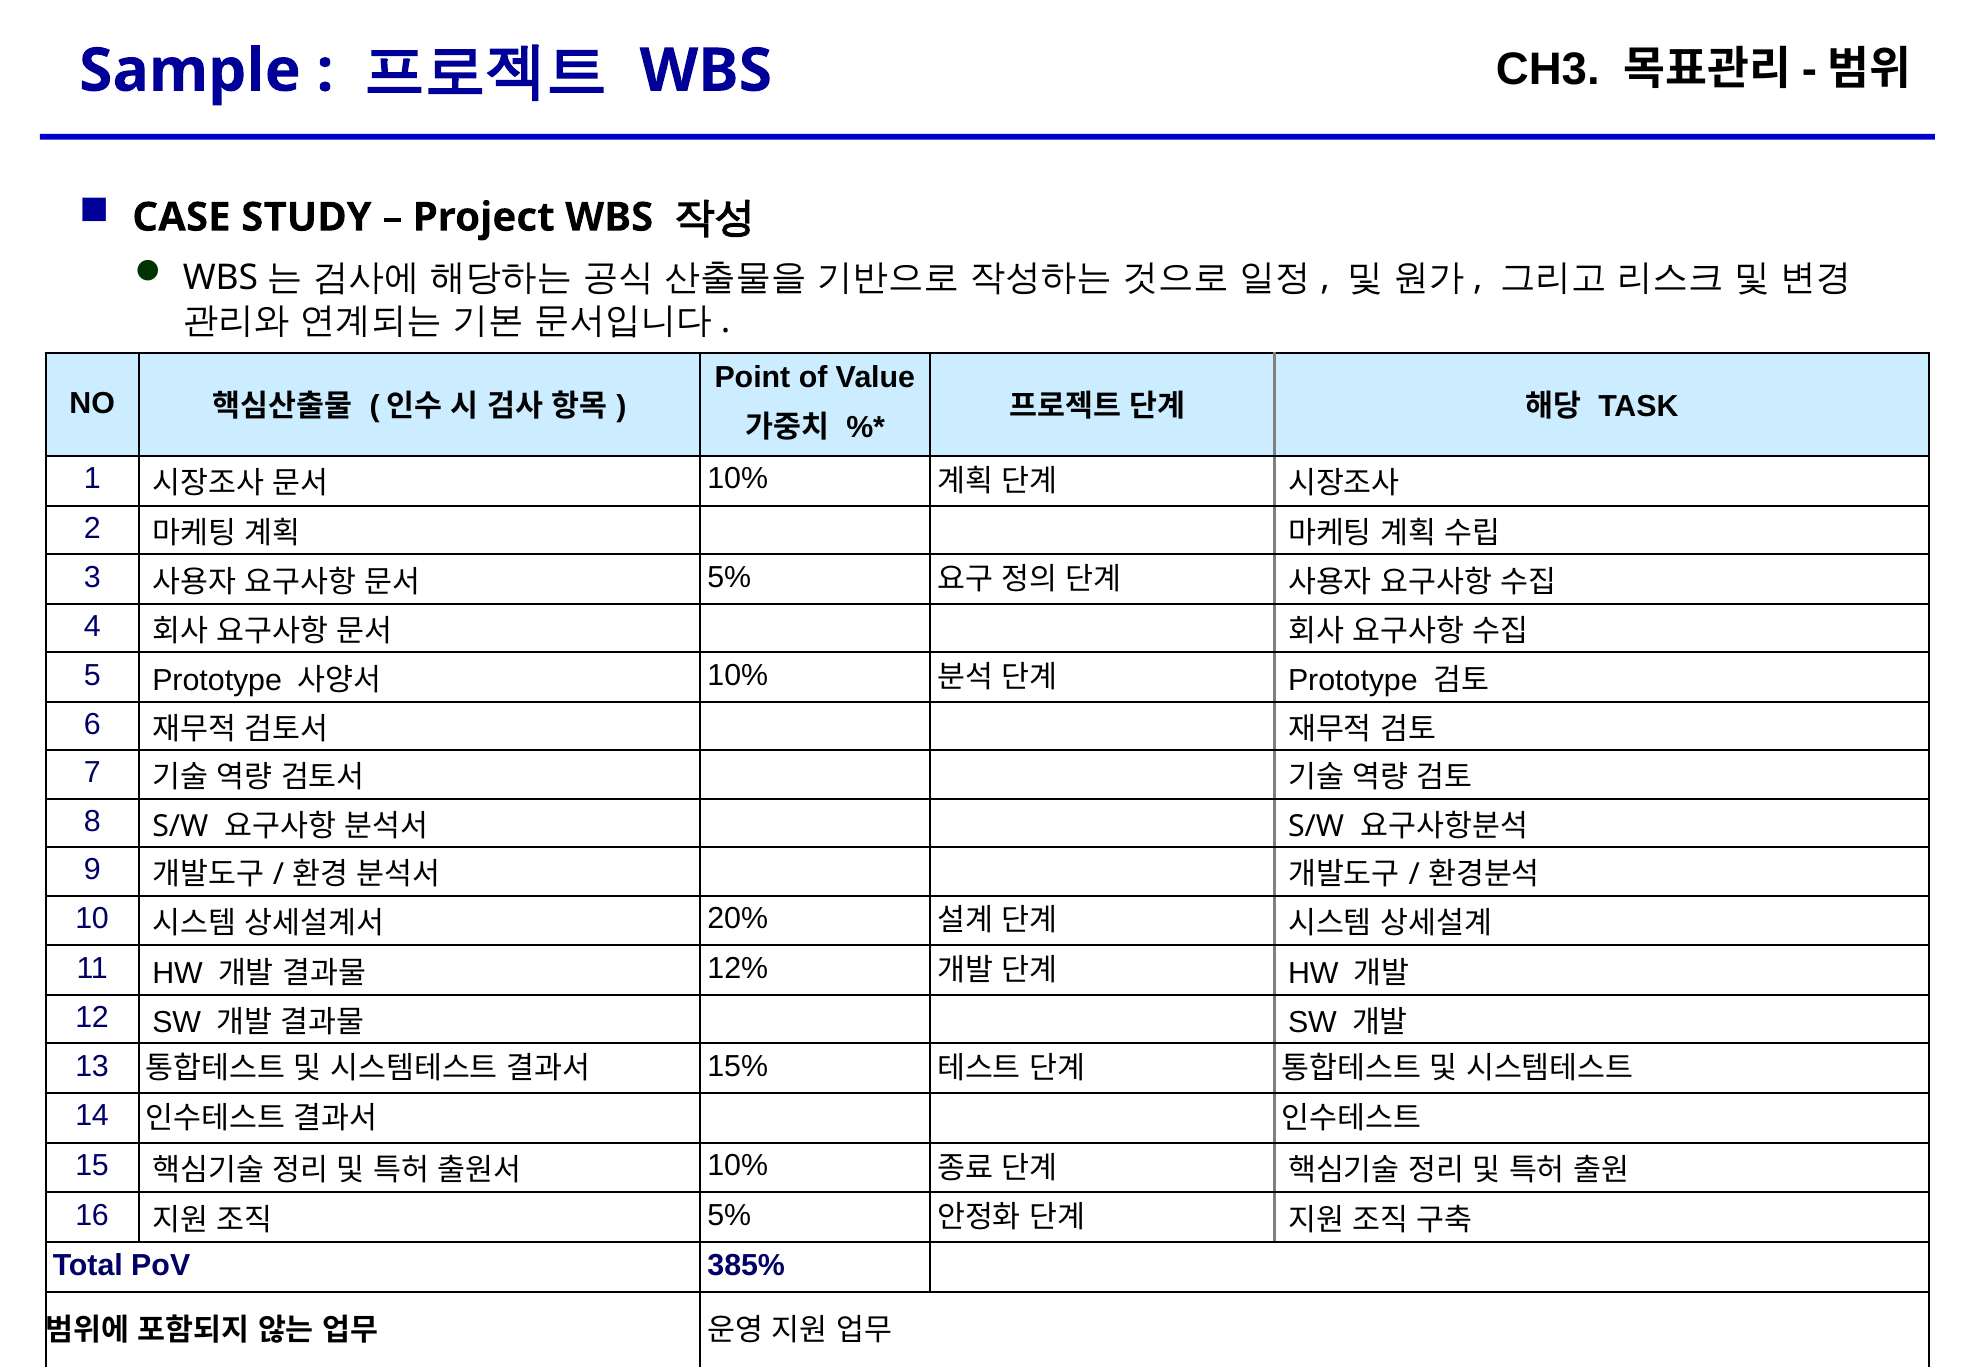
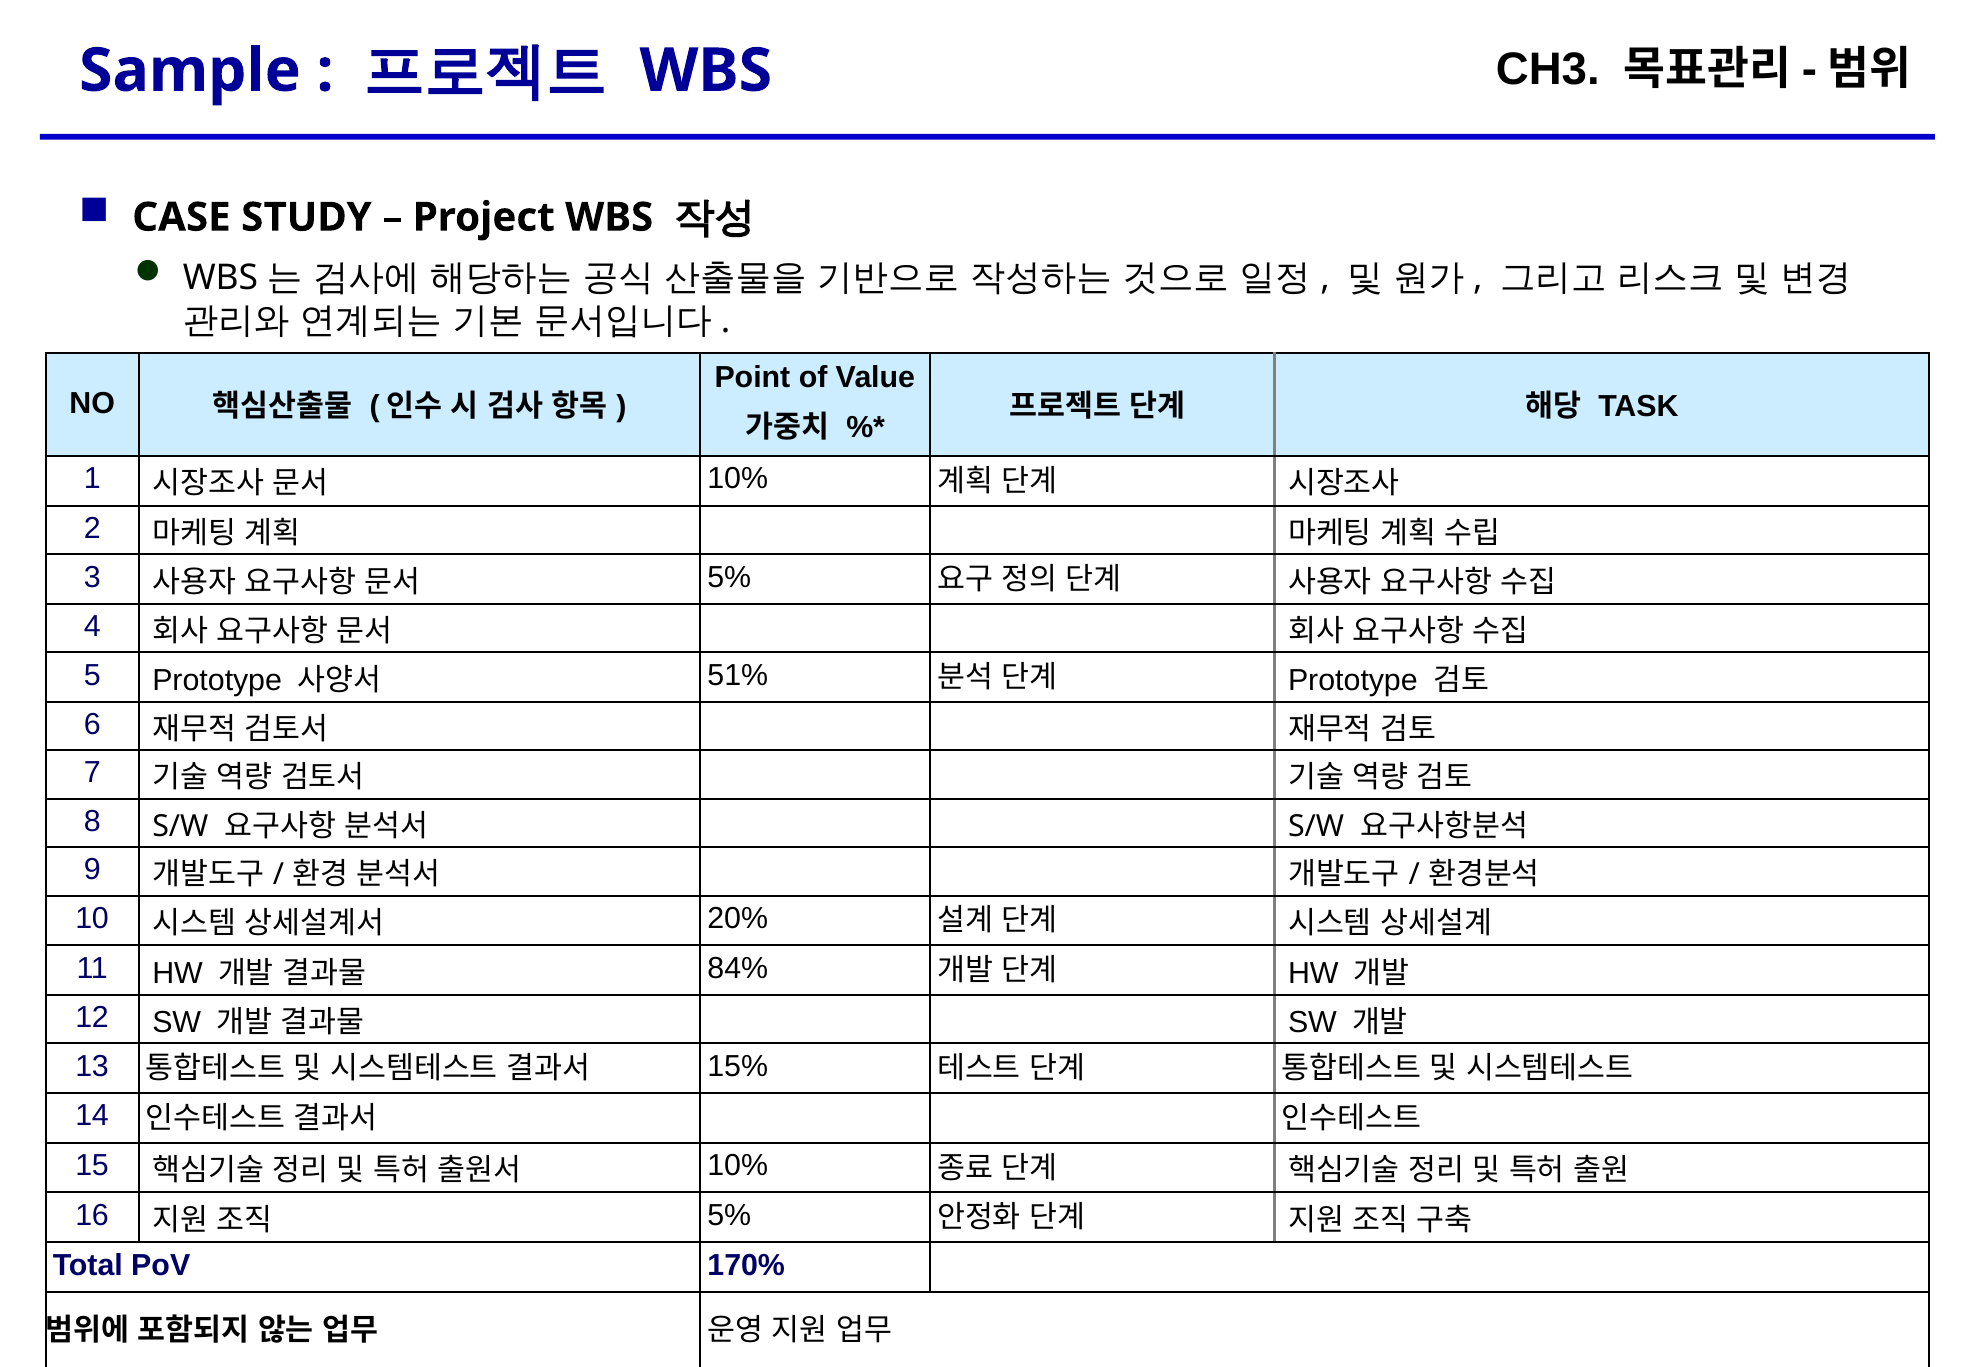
10% at (738, 675): 10% -> 51%
12%: 12% -> 84%
385%: 385% -> 170%
